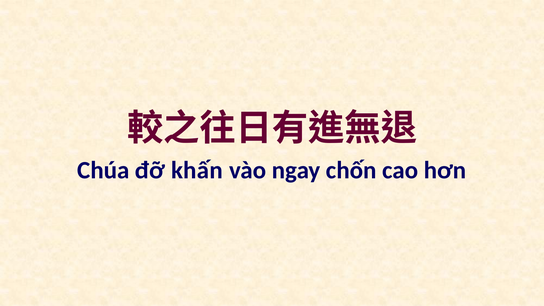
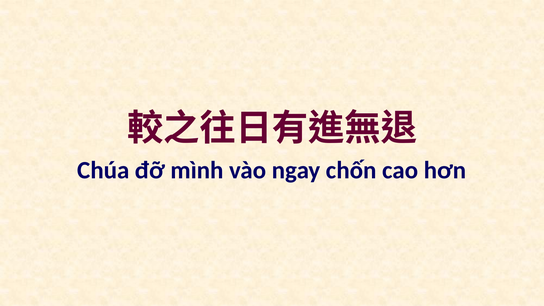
khấn: khấn -> mình
